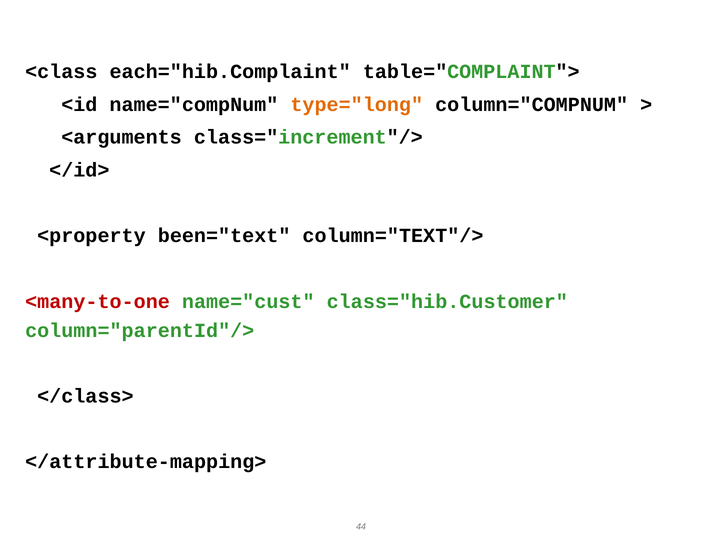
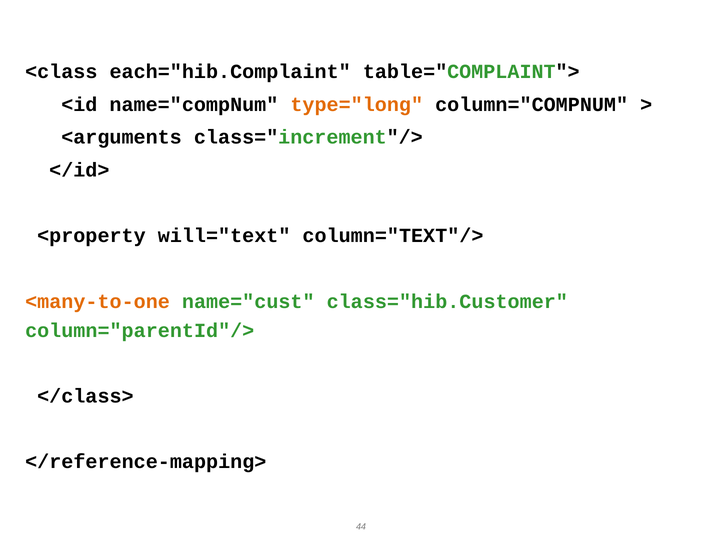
been="text: been="text -> will="text
<many-to-one colour: red -> orange
</attribute-mapping>: </attribute-mapping> -> </reference-mapping>
